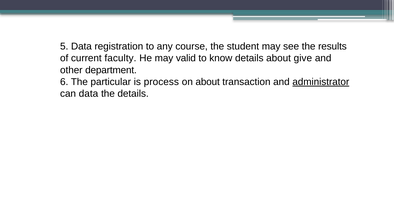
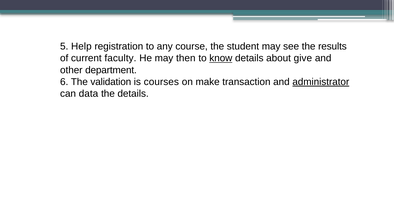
5 Data: Data -> Help
valid: valid -> then
know underline: none -> present
particular: particular -> validation
process: process -> courses
on about: about -> make
